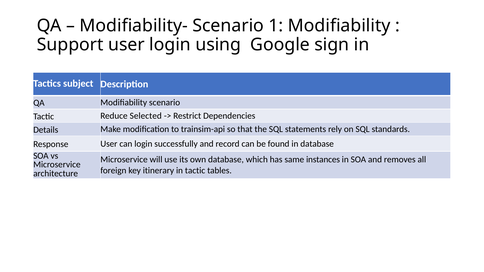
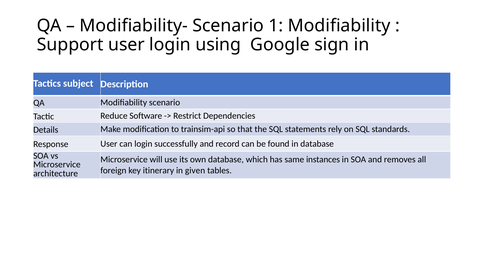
Selected: Selected -> Software
in tactic: tactic -> given
